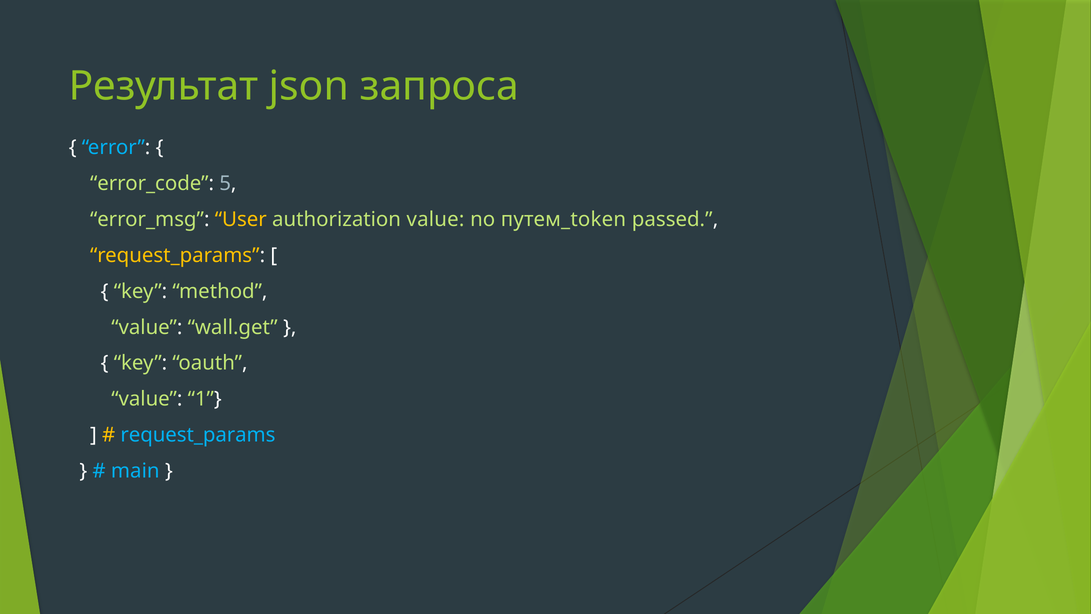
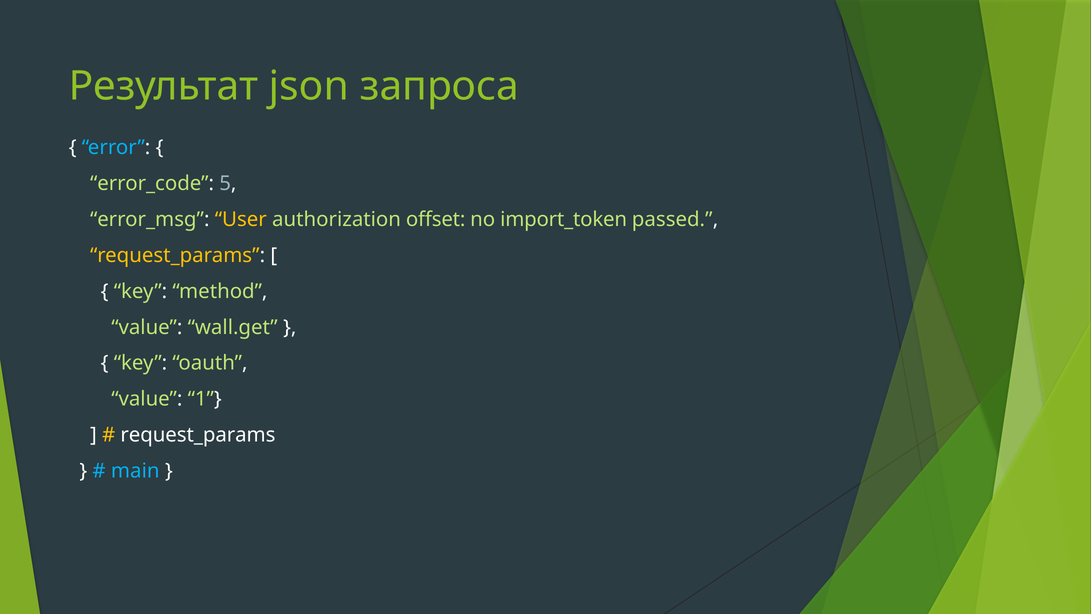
authorization value: value -> offset
путем_token: путем_token -> import_token
request_params at (198, 435) colour: light blue -> white
